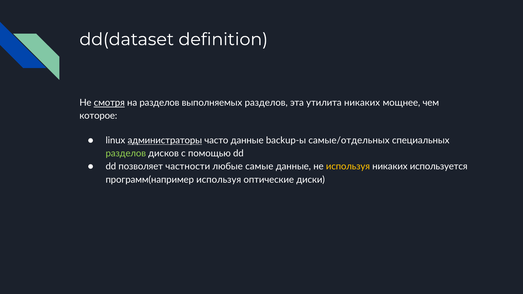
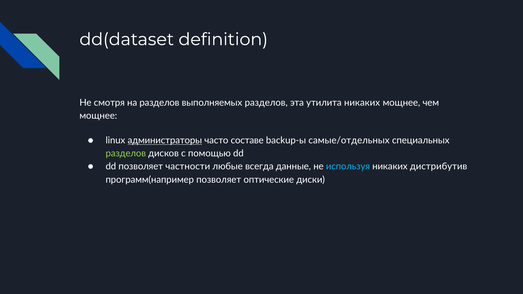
смотря underline: present -> none
которое at (98, 116): которое -> мощнее
часто данные: данные -> составе
самые: самые -> всегда
используя at (348, 167) colour: yellow -> light blue
используется: используется -> дистрибутив
программ(например используя: используя -> позволяет
